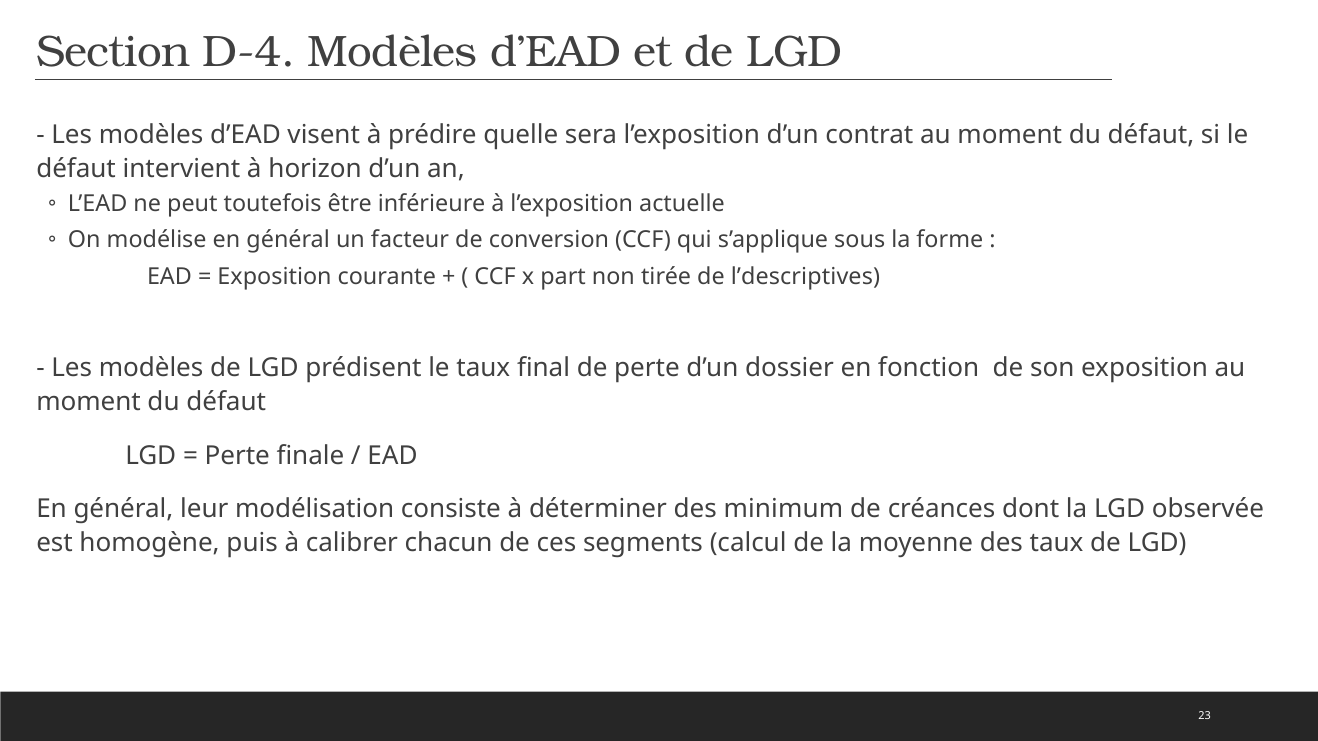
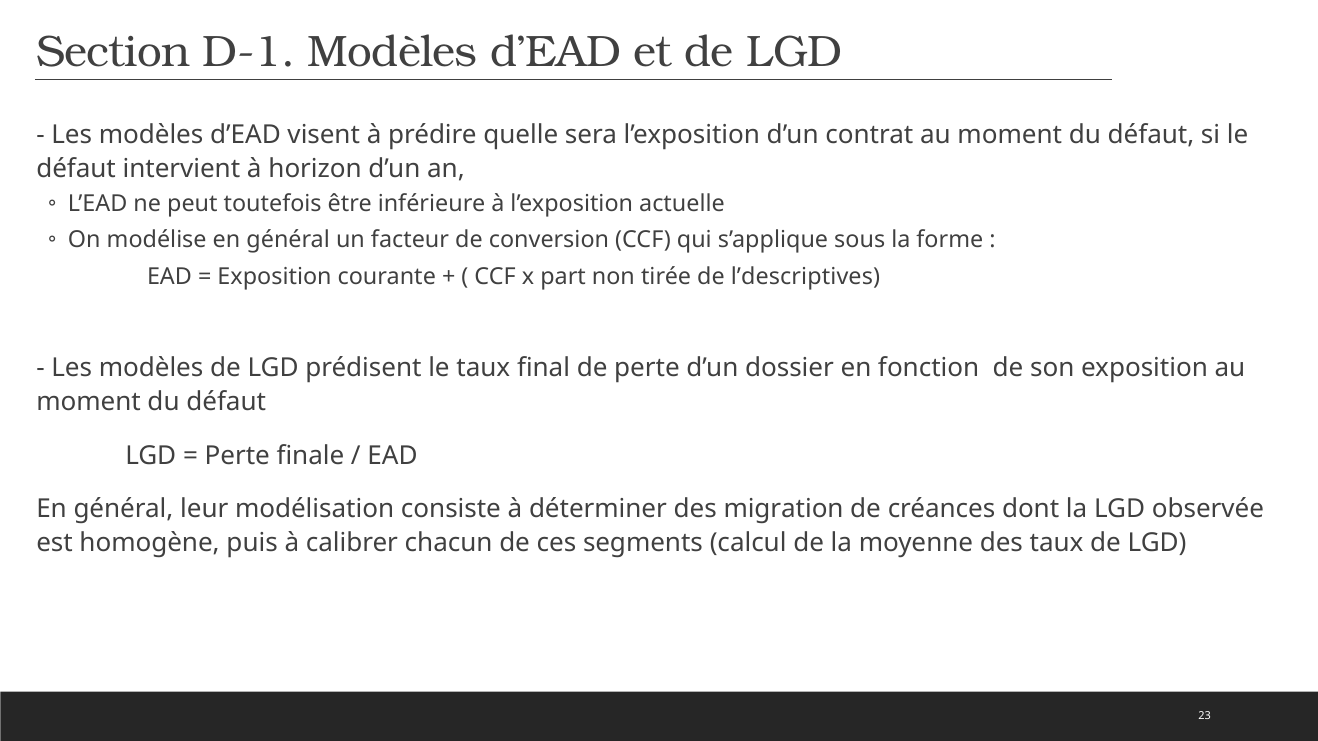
D-4: D-4 -> D-1
minimum: minimum -> migration
